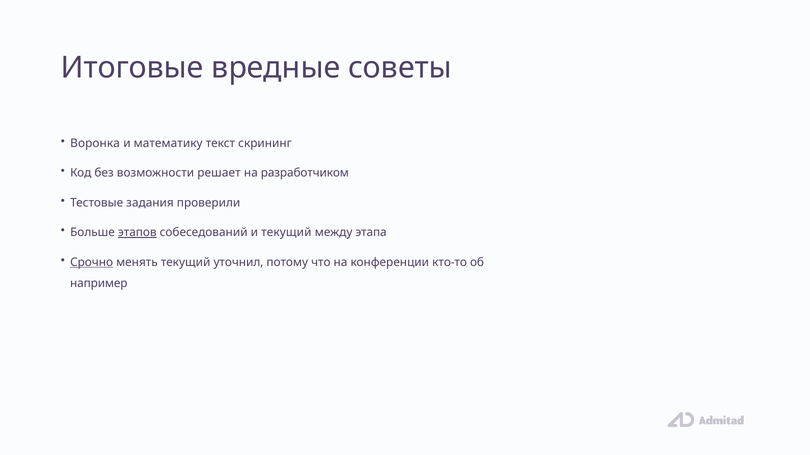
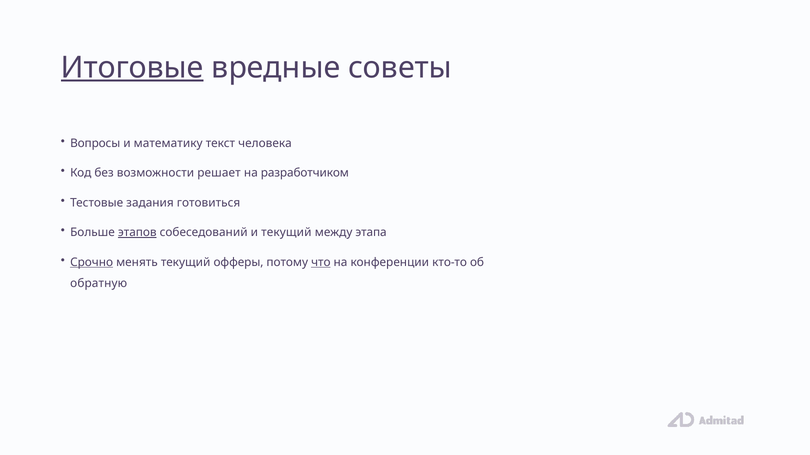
Итоговые underline: none -> present
Воронка: Воронка -> Вопросы
скрининг: скрининг -> человека
проверили: проверили -> готовиться
уточнил: уточнил -> офферы
что underline: none -> present
например: например -> обратную
